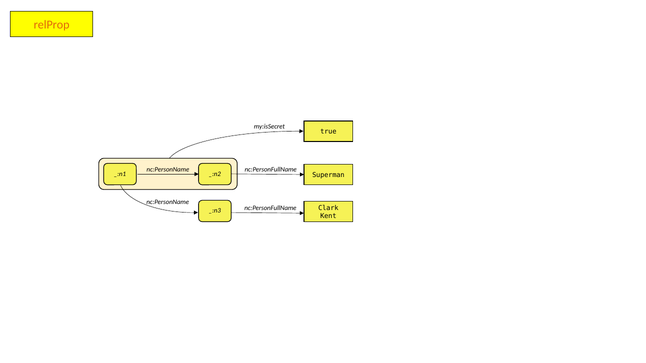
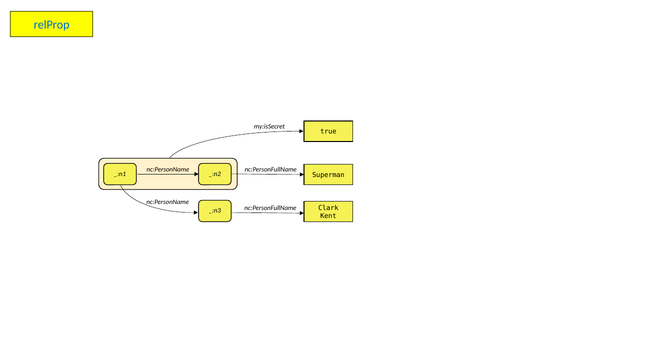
relProp colour: orange -> blue
